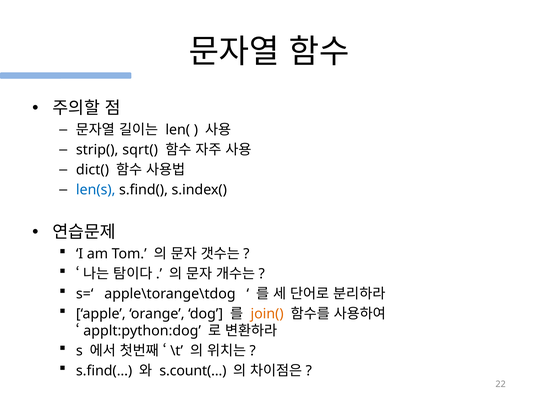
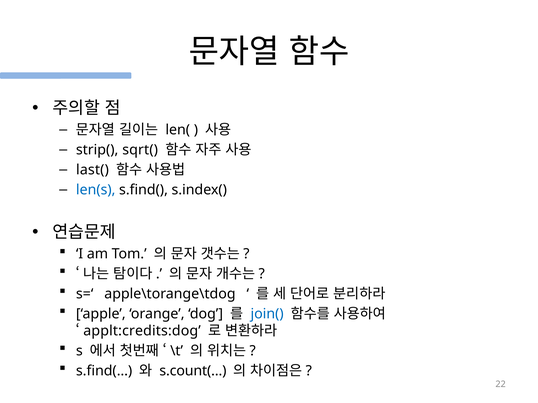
dict(: dict( -> last(
join( colour: orange -> blue
applt:python:dog: applt:python:dog -> applt:credits:dog
